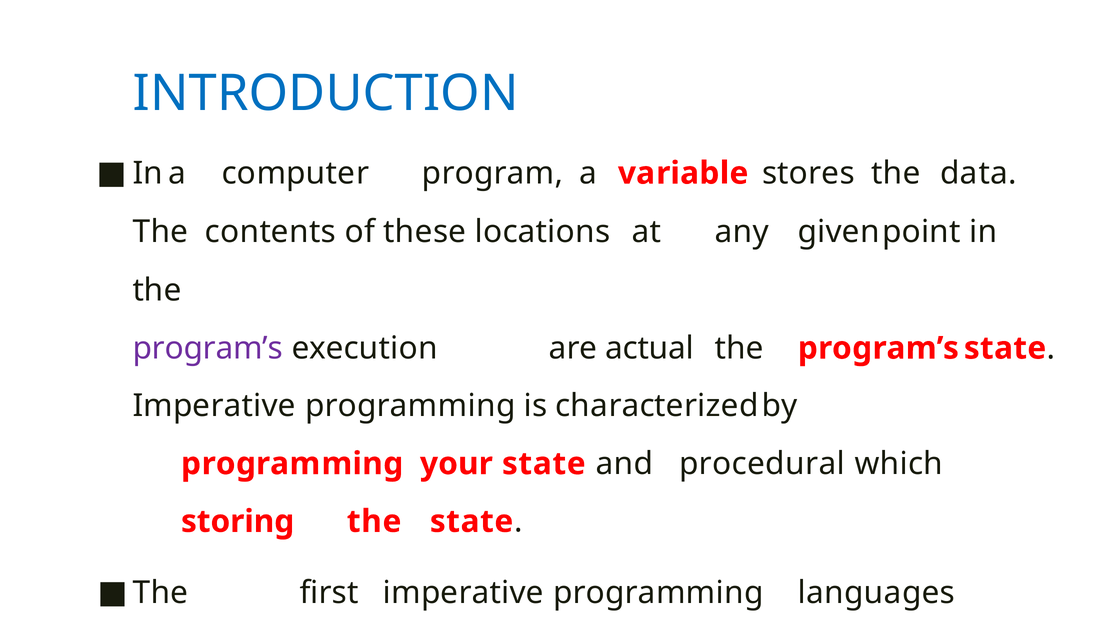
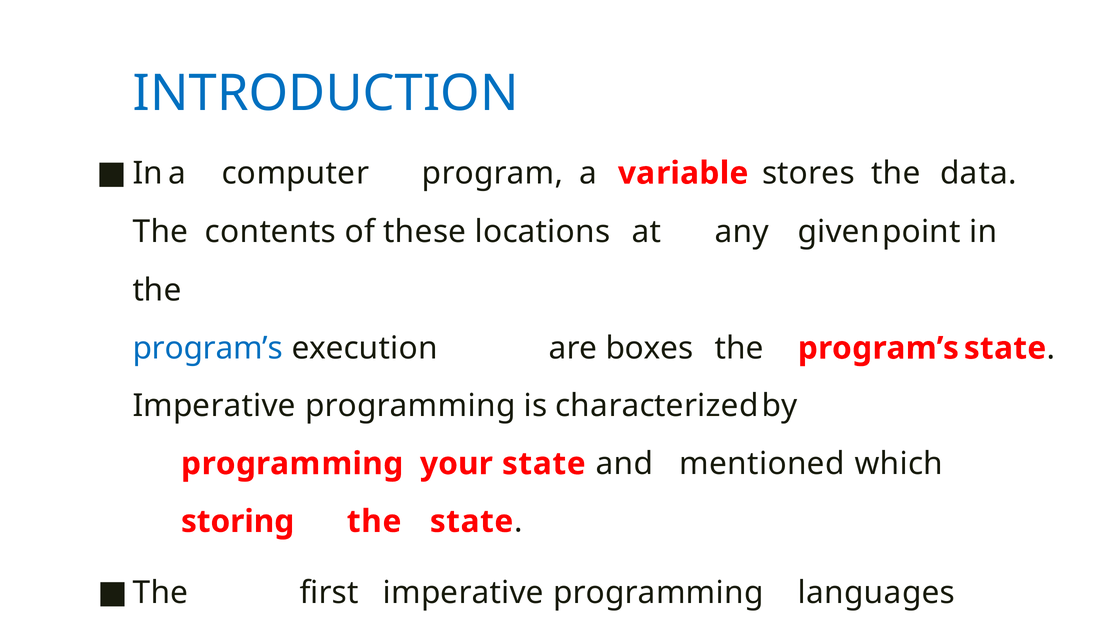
program’s colour: purple -> blue
actual: actual -> boxes
procedural: procedural -> mentioned
